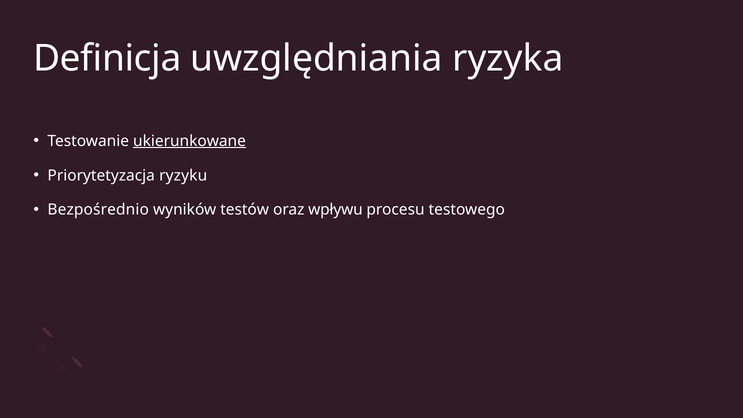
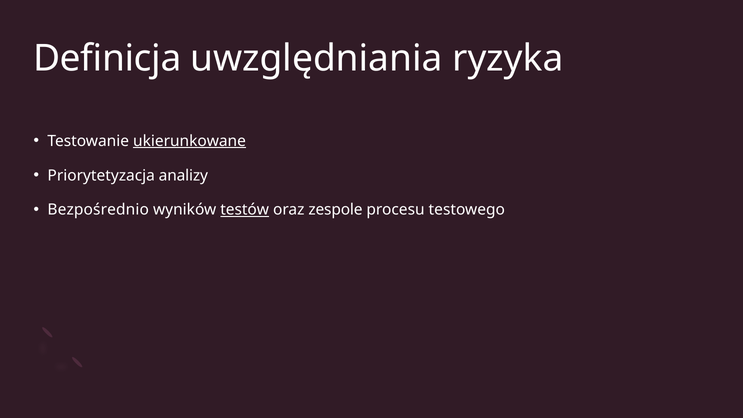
ryzyku: ryzyku -> analizy
testów underline: none -> present
wpływu: wpływu -> zespole
